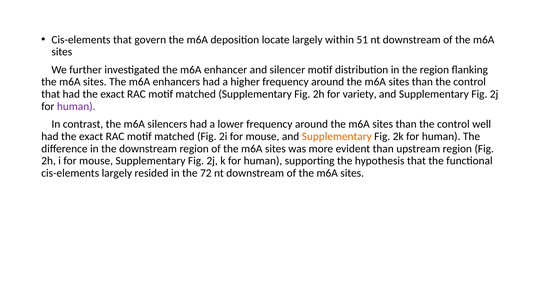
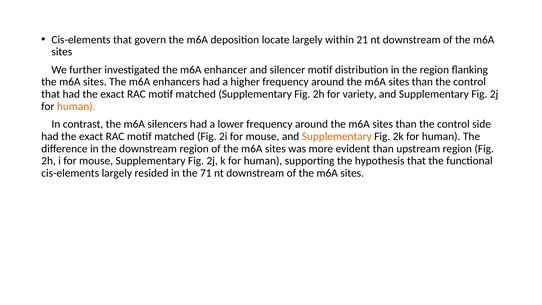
51: 51 -> 21
human at (76, 106) colour: purple -> orange
well: well -> side
72: 72 -> 71
